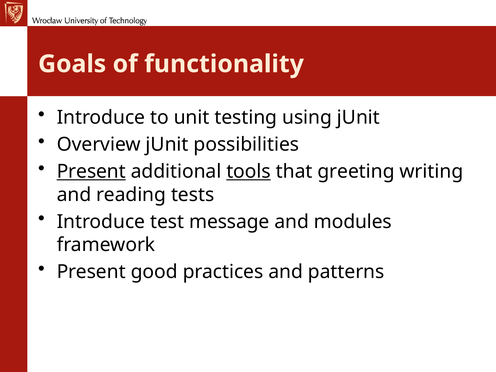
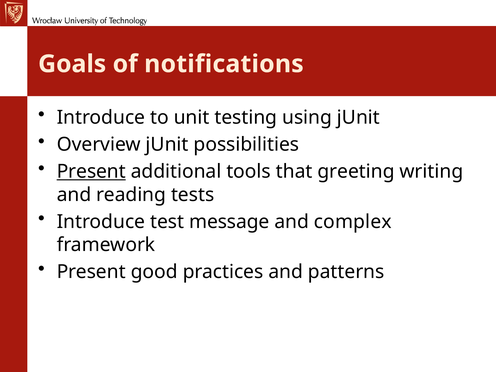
functionality: functionality -> notifications
tools underline: present -> none
modules: modules -> complex
